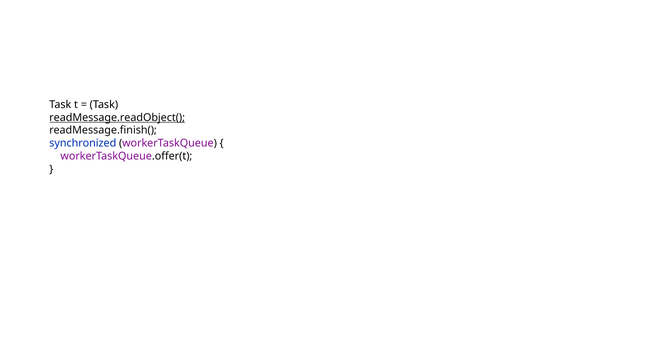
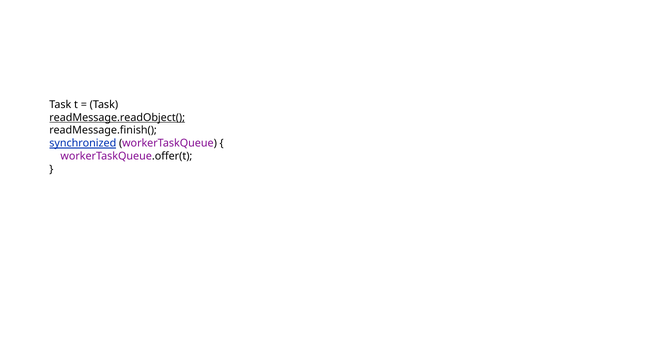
synchronized underline: none -> present
